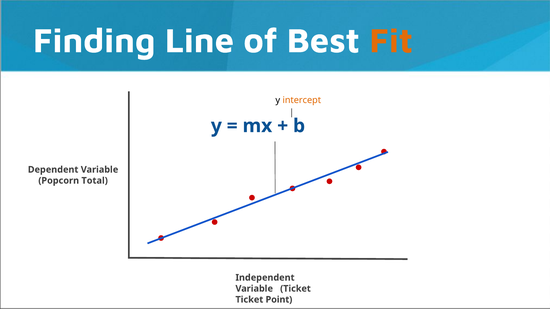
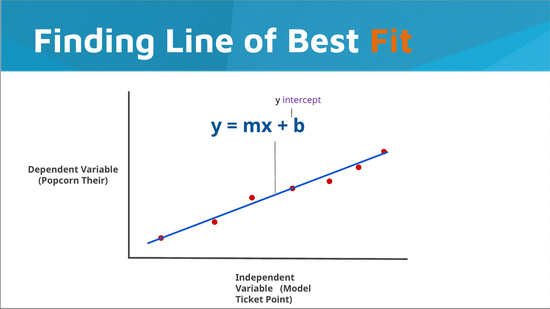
intercept colour: orange -> purple
Total: Total -> Their
Variable Ticket: Ticket -> Model
